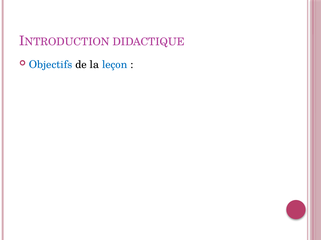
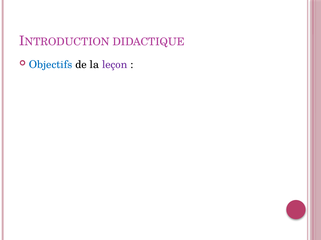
leçon colour: blue -> purple
